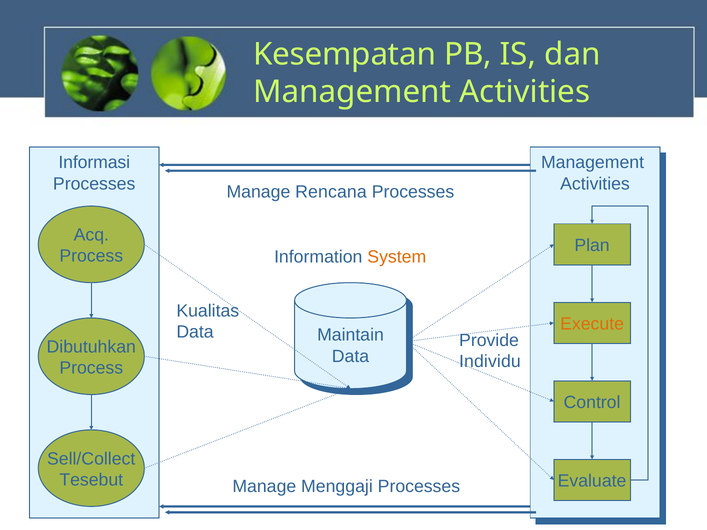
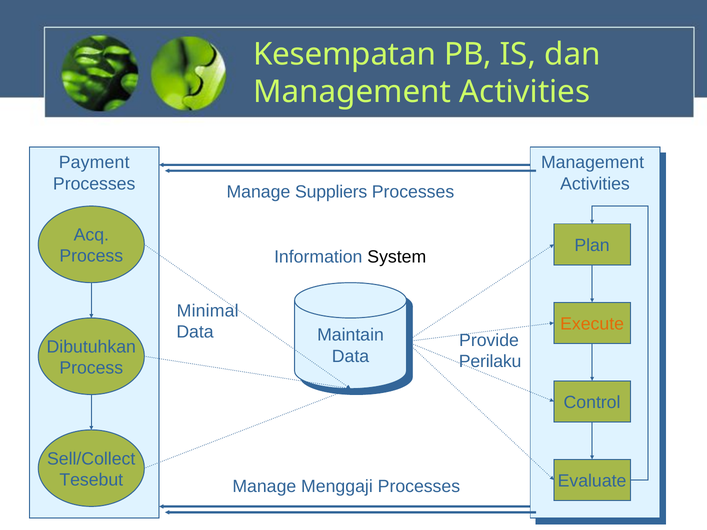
Informasi: Informasi -> Payment
Rencana: Rencana -> Suppliers
System colour: orange -> black
Kualitas: Kualitas -> Minimal
Individu: Individu -> Perilaku
